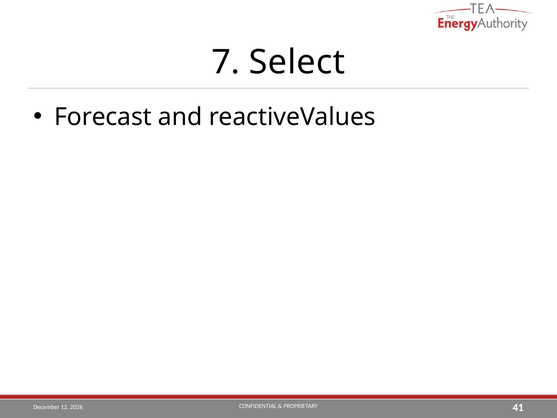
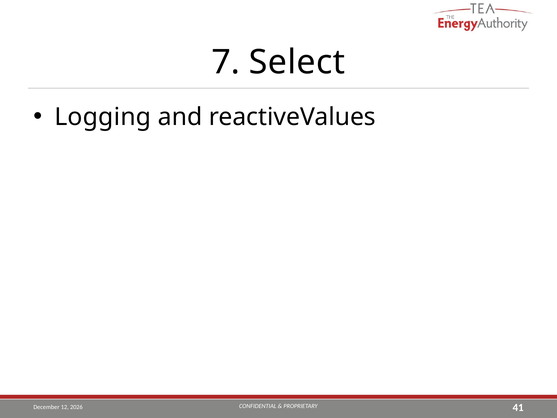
Forecast: Forecast -> Logging
